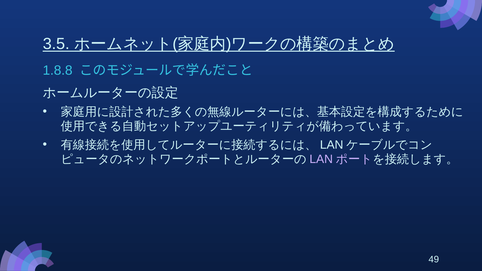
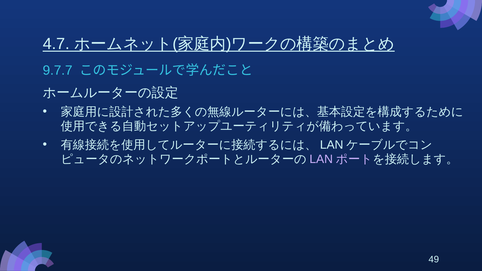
3.5: 3.5 -> 4.7
1.8.8: 1.8.8 -> 9.7.7
